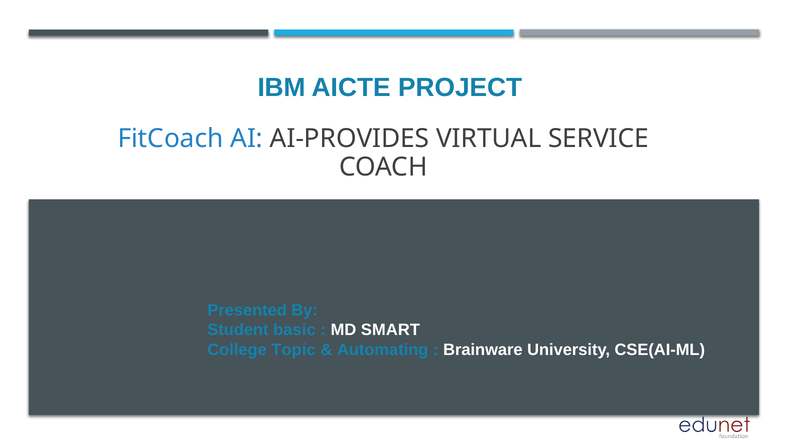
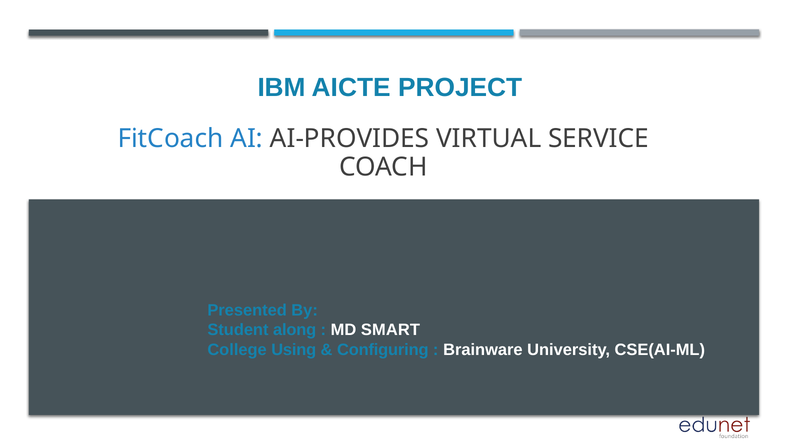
basic: basic -> along
Topic: Topic -> Using
Automating: Automating -> Configuring
